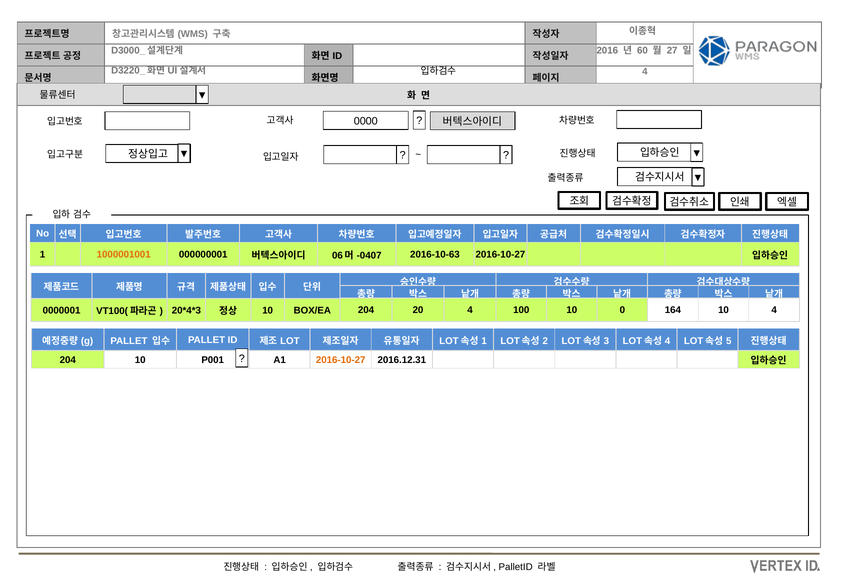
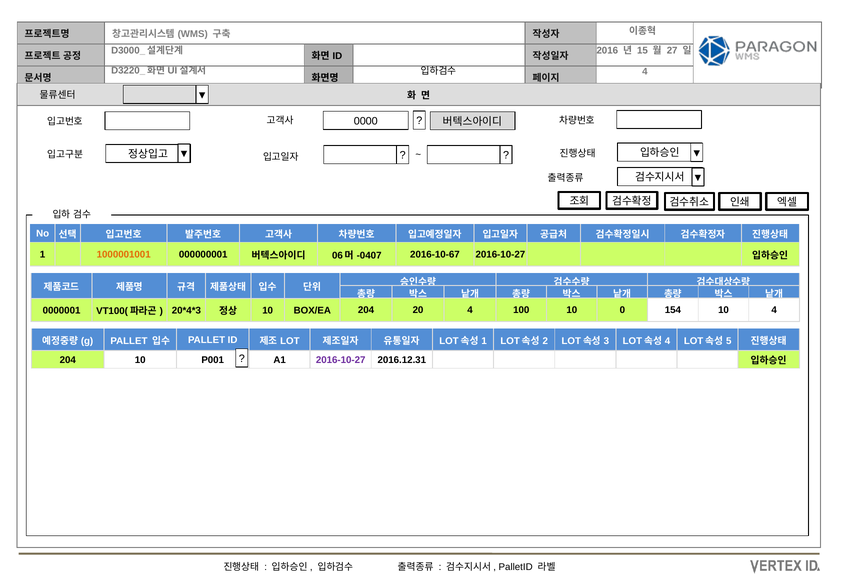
60: 60 -> 15
2016-10-63: 2016-10-63 -> 2016-10-67
164: 164 -> 154
2016-10-27 at (341, 360) colour: orange -> purple
